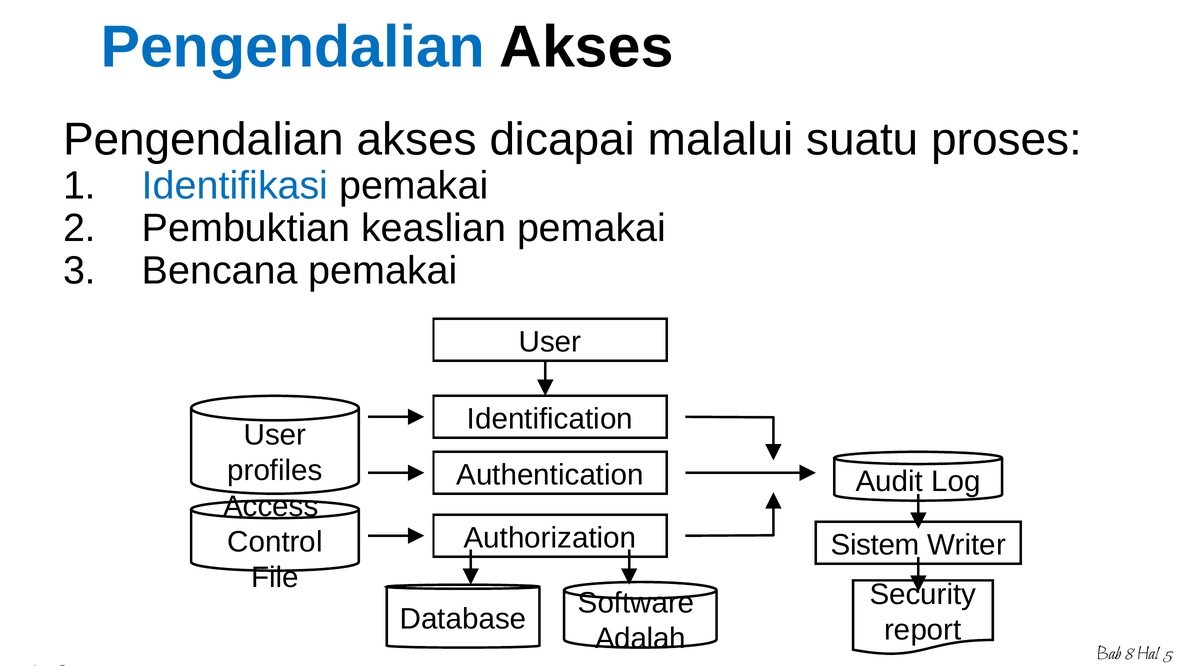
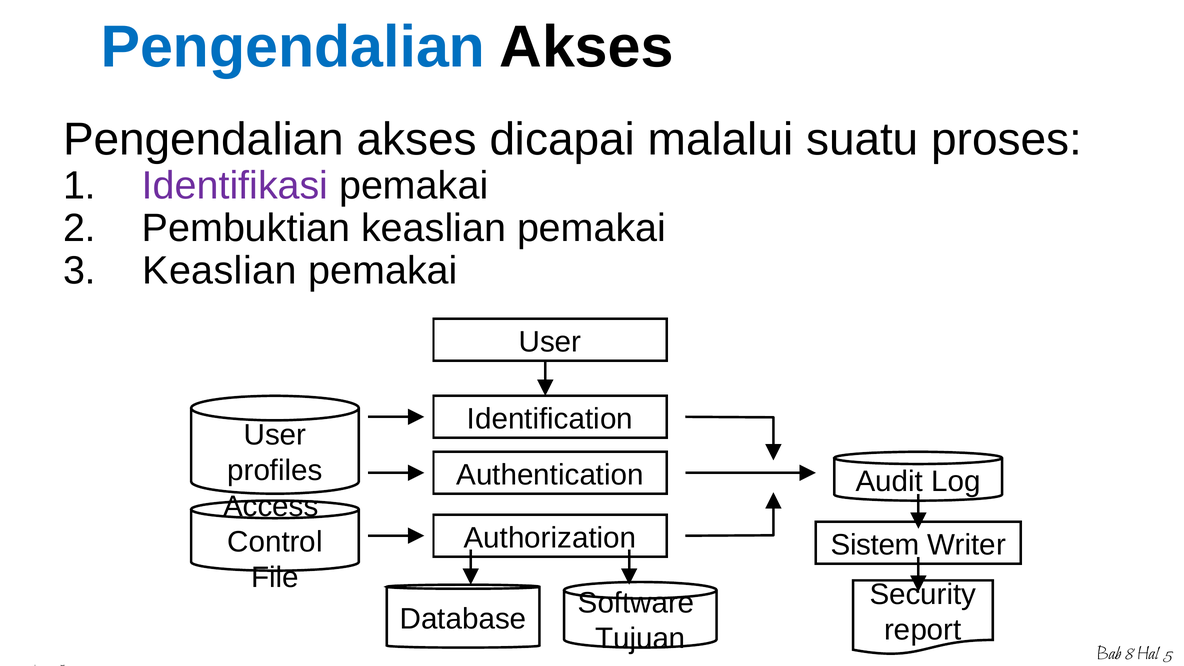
Identifikasi colour: blue -> purple
Bencana at (220, 271): Bencana -> Keaslian
Adalah: Adalah -> Tujuan
